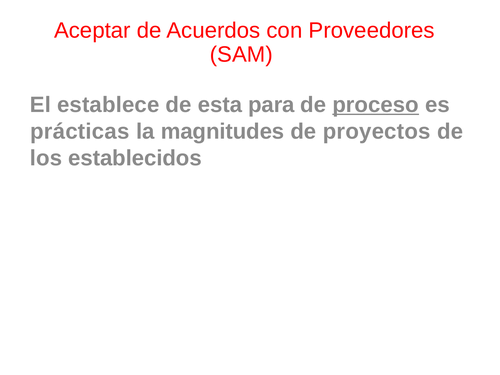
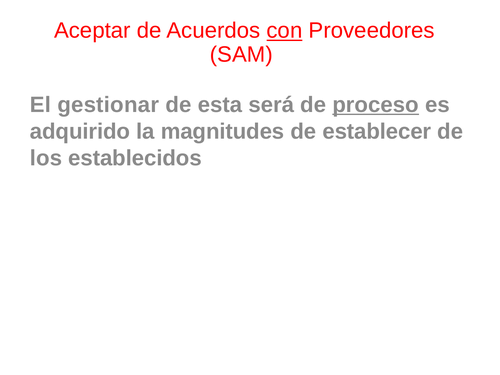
con underline: none -> present
establece: establece -> gestionar
para: para -> será
prácticas: prácticas -> adquirido
proyectos: proyectos -> establecer
